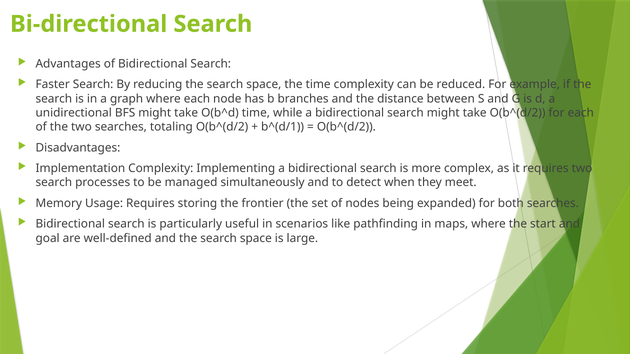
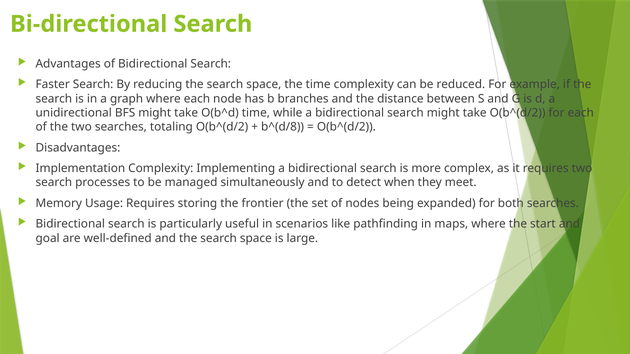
b^(d/1: b^(d/1 -> b^(d/8
